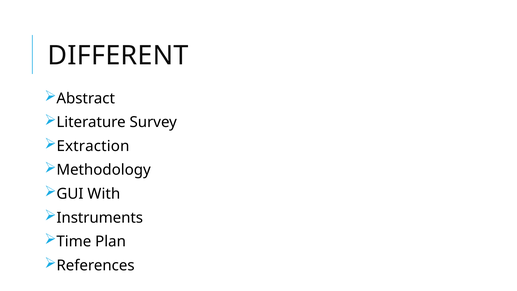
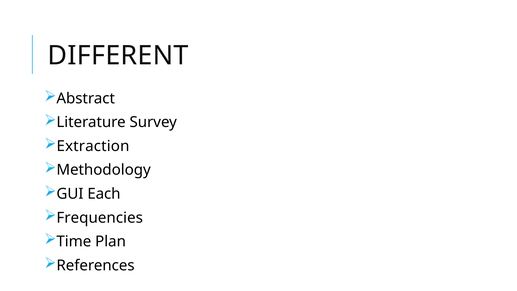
With: With -> Each
Instruments: Instruments -> Frequencies
